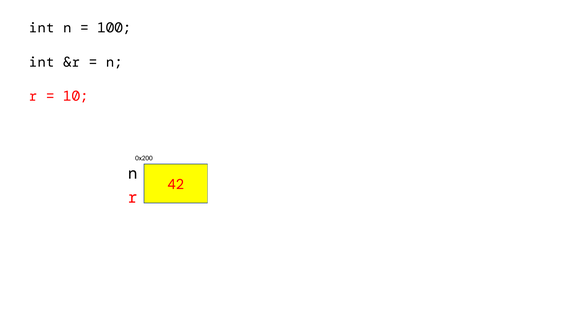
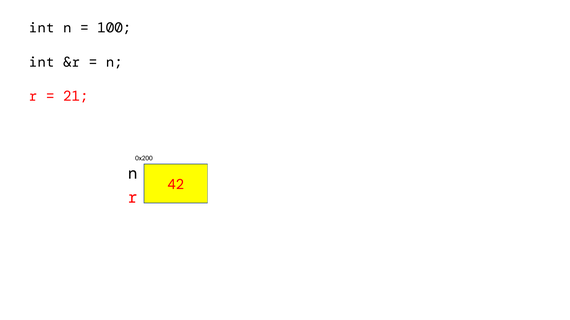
10: 10 -> 21
